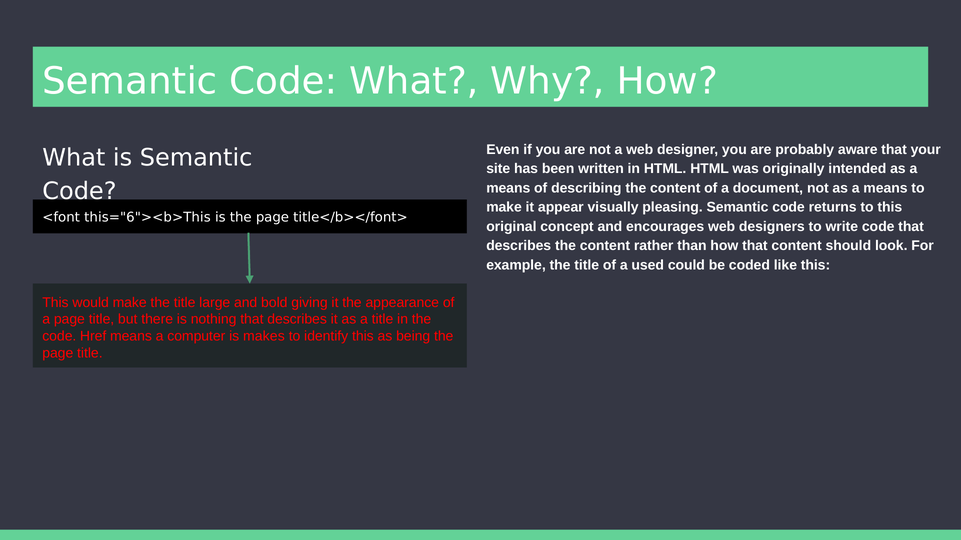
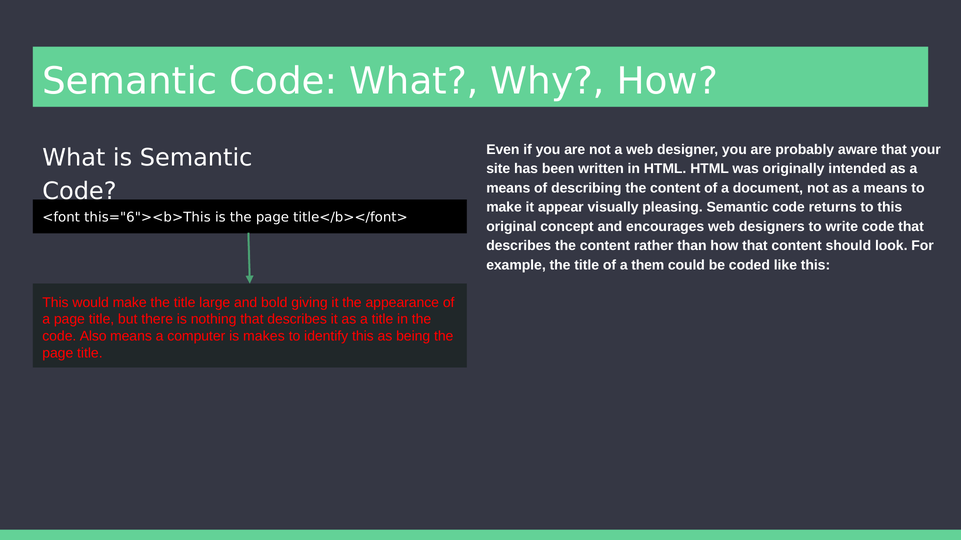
used: used -> them
Href: Href -> Also
